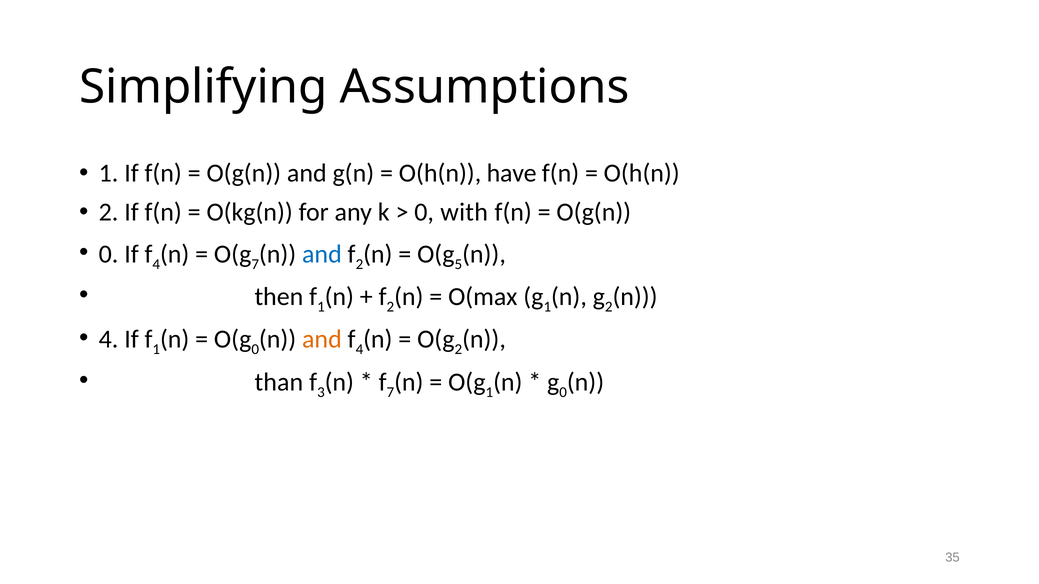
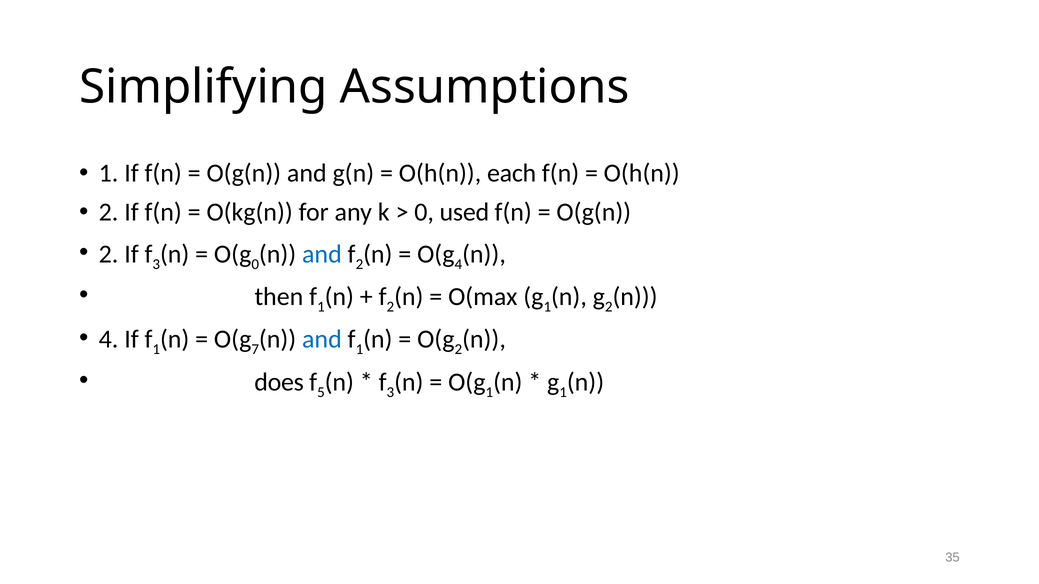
have: have -> each
with: with -> used
0 at (109, 254): 0 -> 2
4 at (156, 264): 4 -> 3
7 at (255, 264): 7 -> 0
5 at (458, 264): 5 -> 4
0 at (255, 350): 0 -> 7
and at (322, 340) colour: orange -> blue
4 at (359, 350): 4 -> 1
than: than -> does
3: 3 -> 5
7 at (390, 392): 7 -> 3
0 at (563, 392): 0 -> 1
